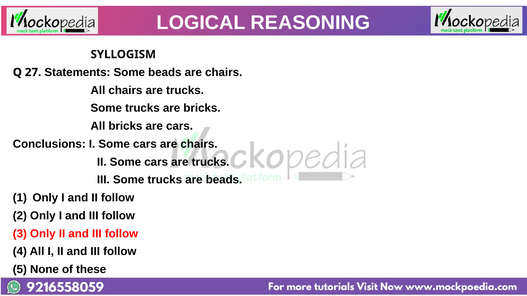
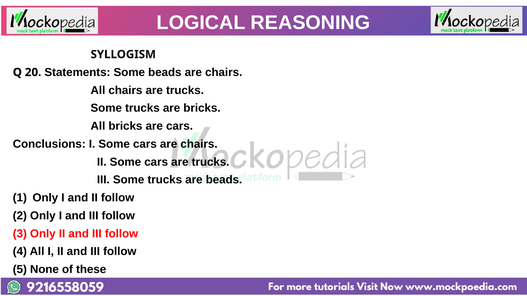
27: 27 -> 20
